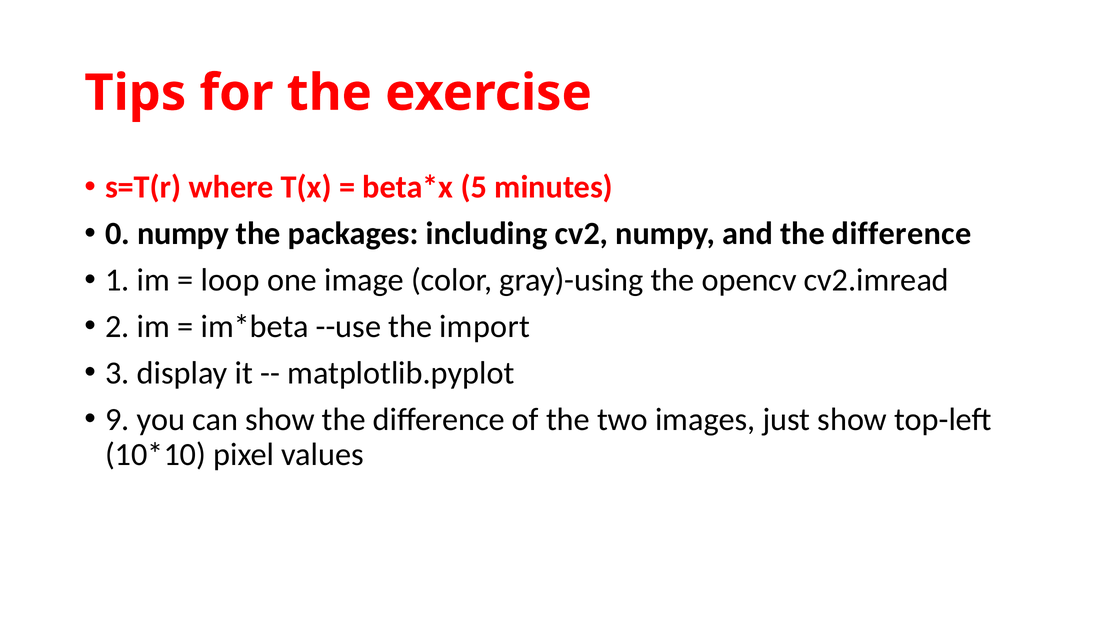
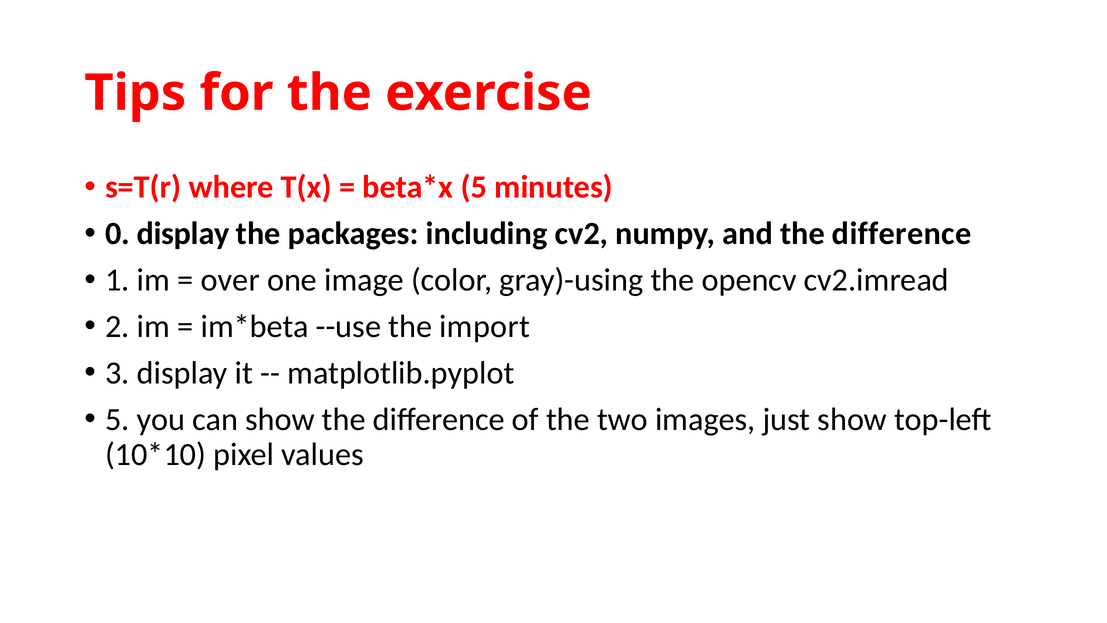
0 numpy: numpy -> display
loop: loop -> over
9 at (117, 419): 9 -> 5
